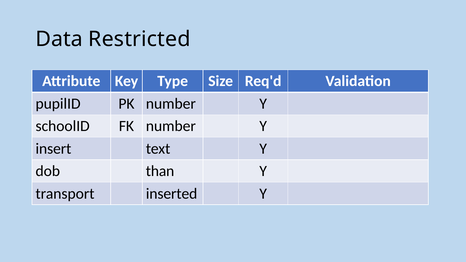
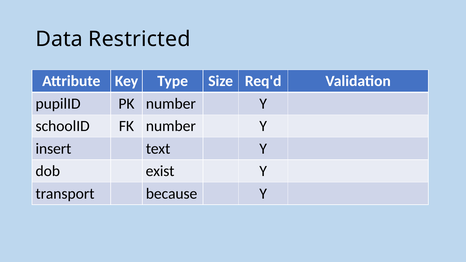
than: than -> exist
inserted: inserted -> because
